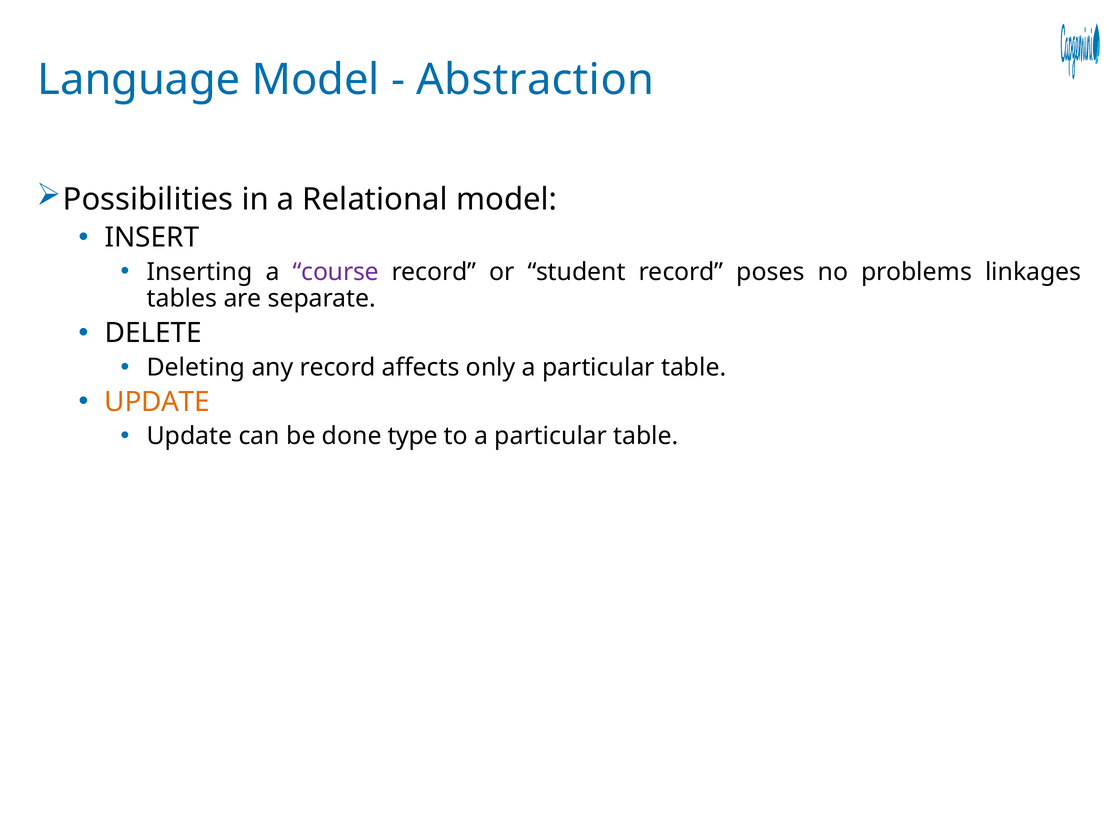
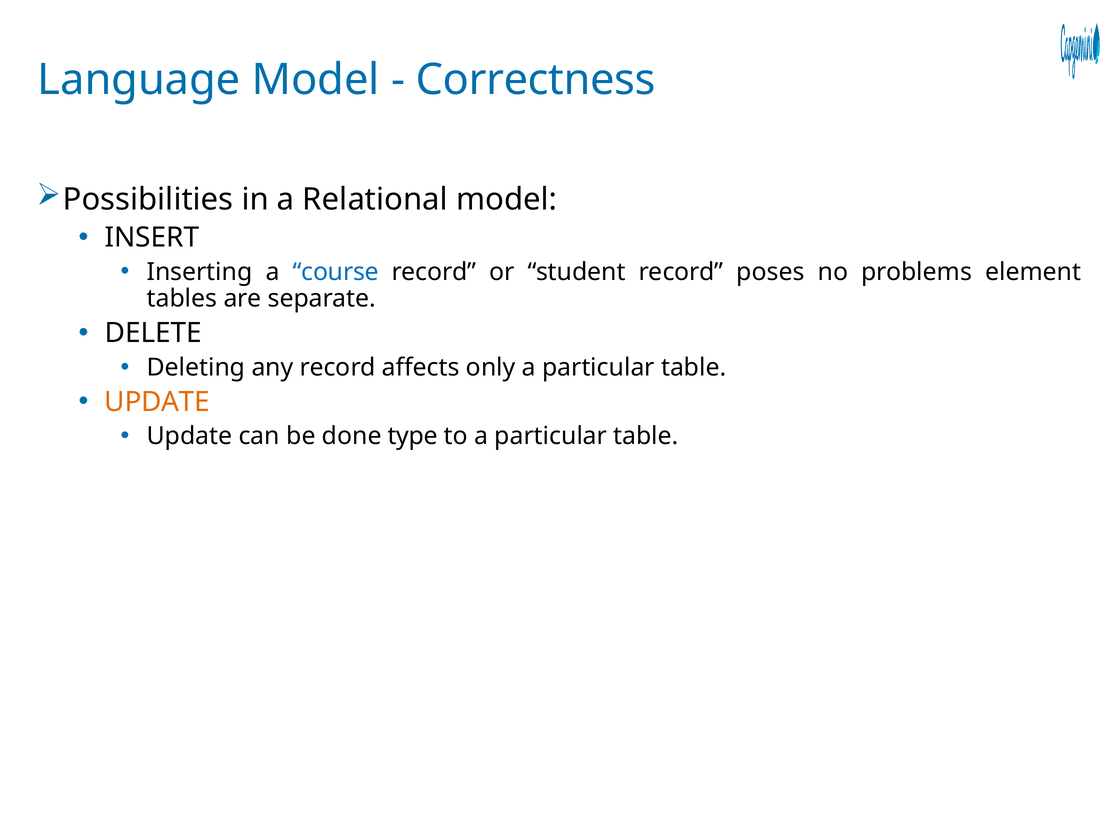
Abstraction: Abstraction -> Correctness
course colour: purple -> blue
linkages: linkages -> element
